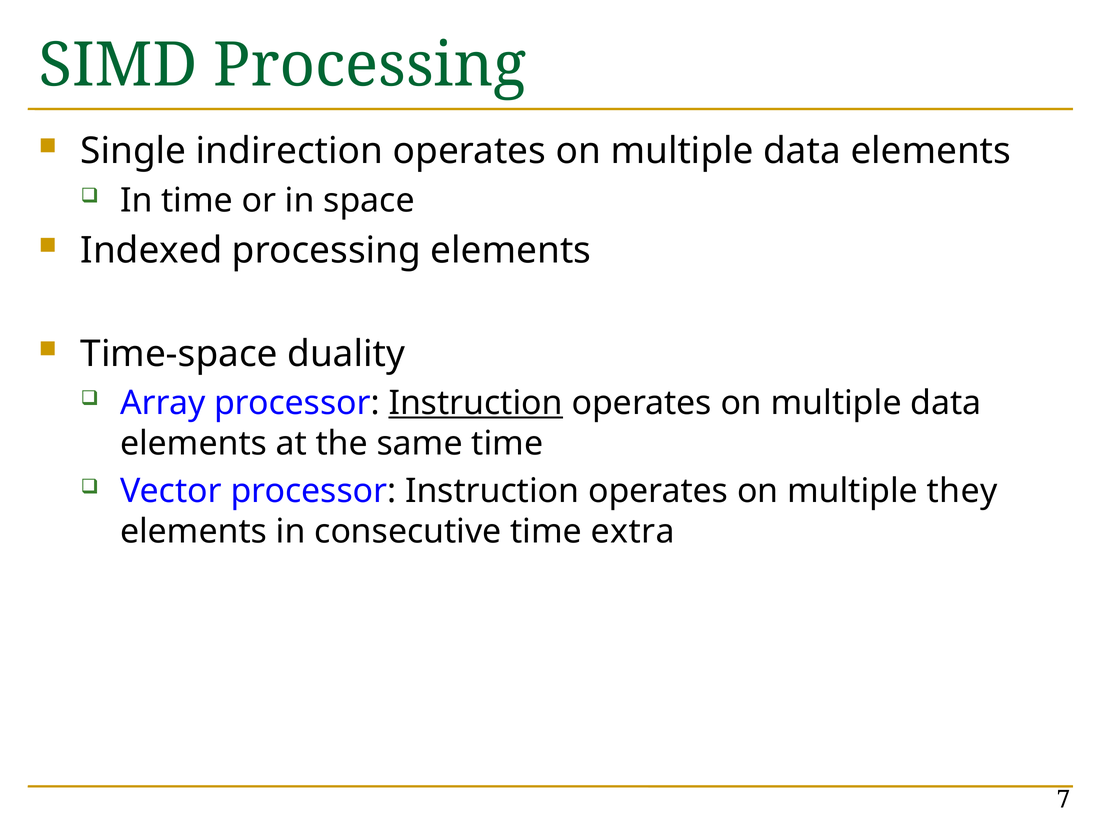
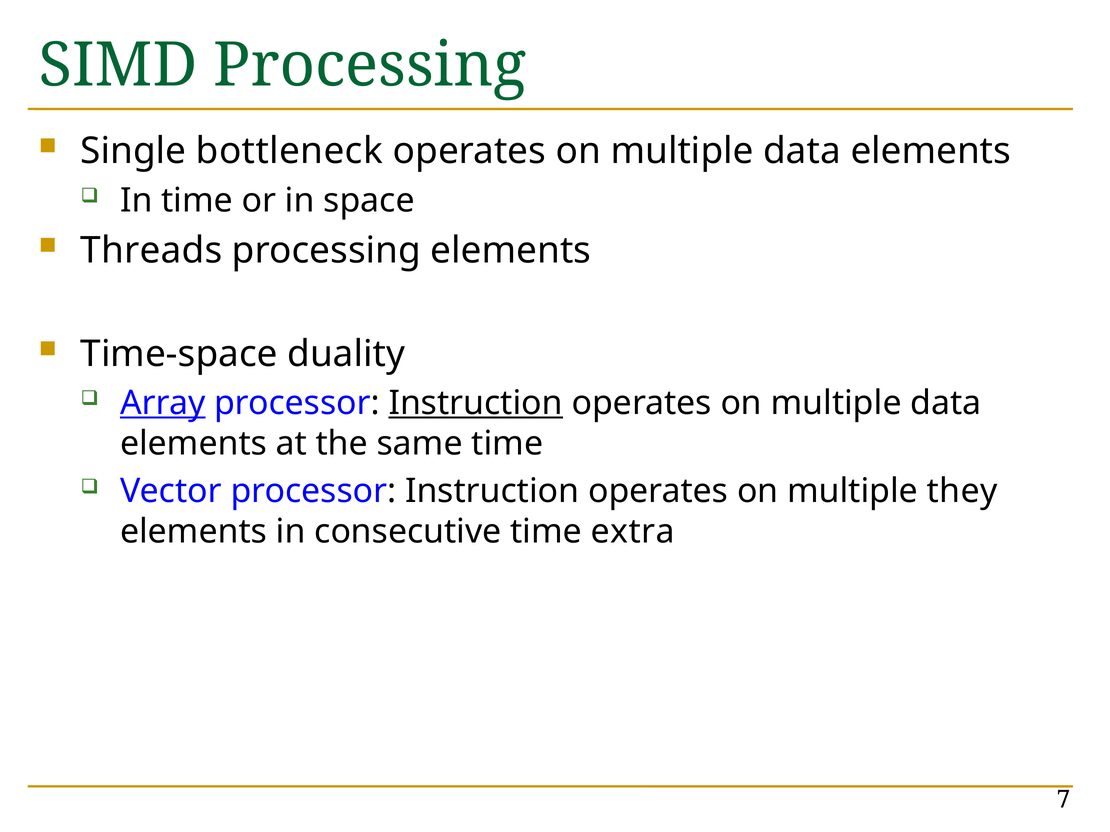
indirection: indirection -> bottleneck
Indexed: Indexed -> Threads
Array underline: none -> present
